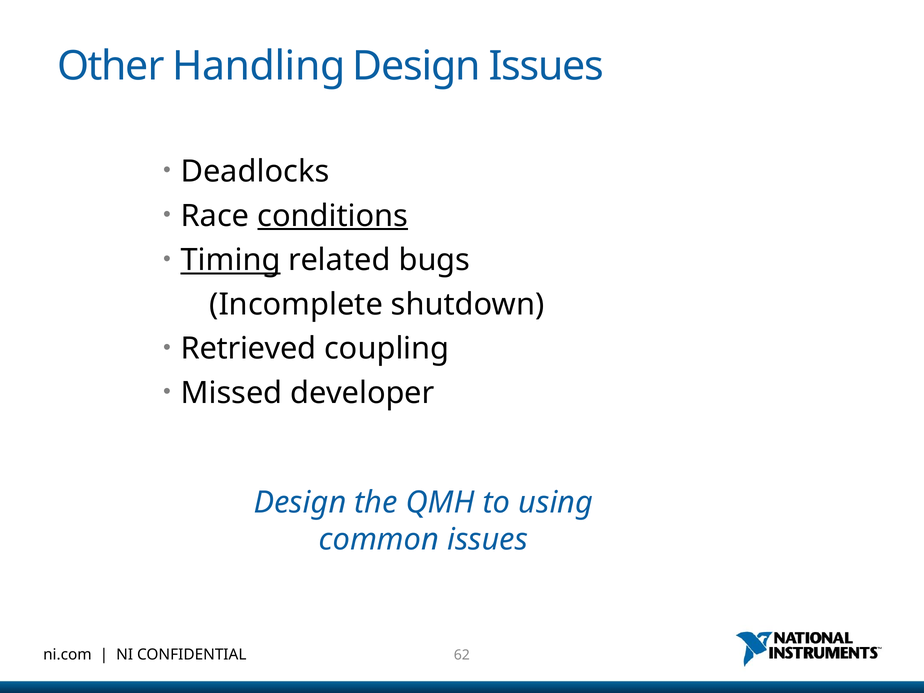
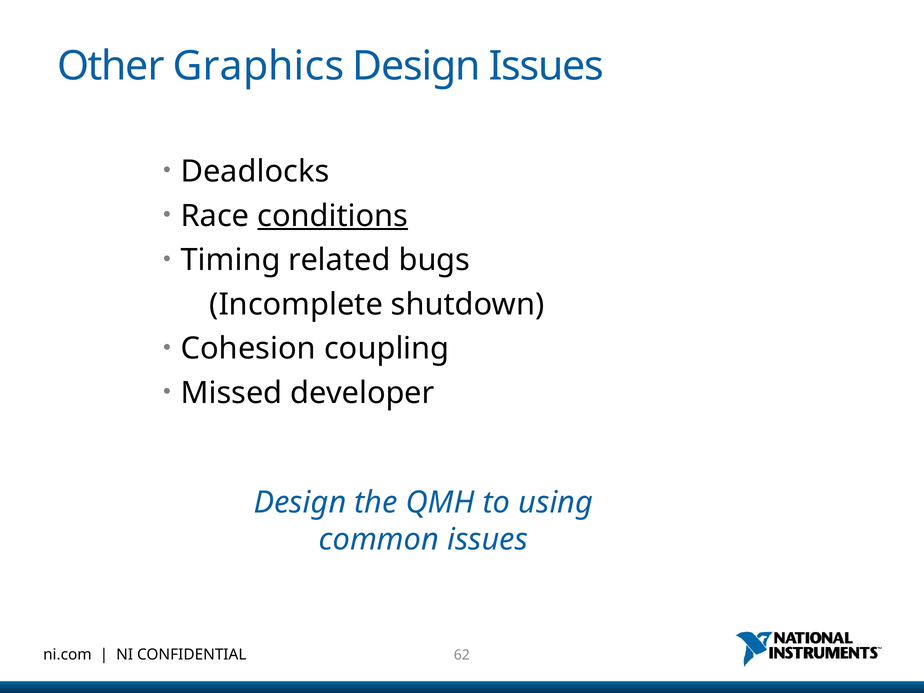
Handling: Handling -> Graphics
Timing underline: present -> none
Retrieved: Retrieved -> Cohesion
